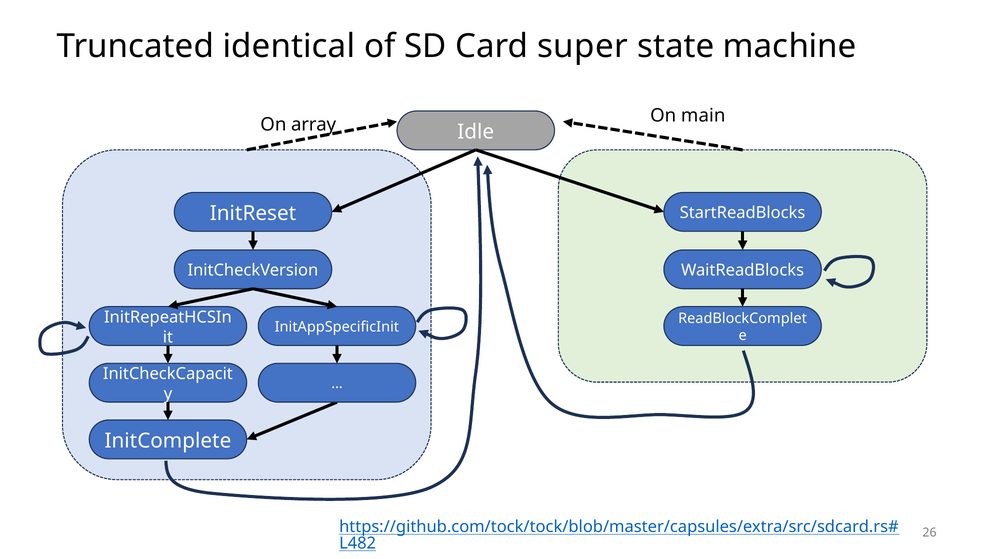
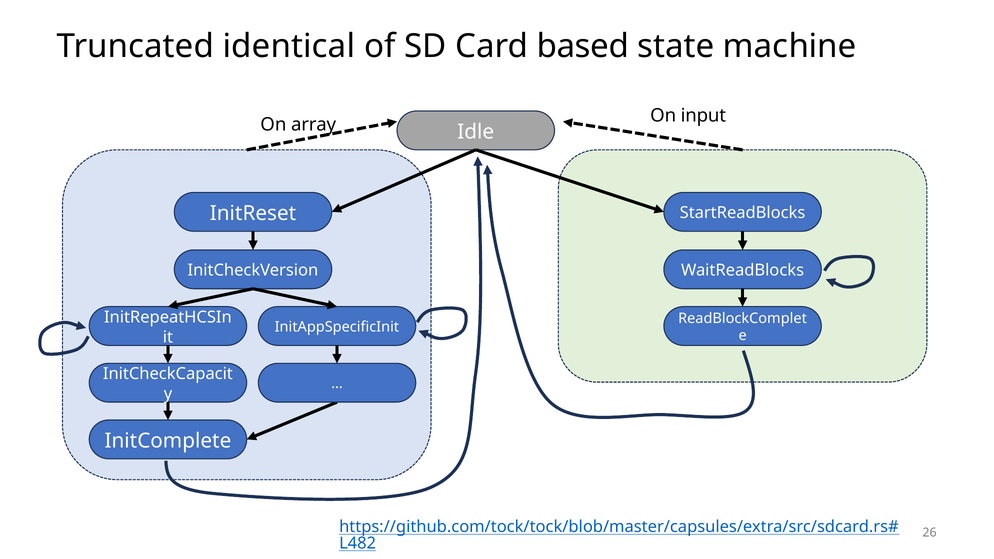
super: super -> based
main: main -> input
